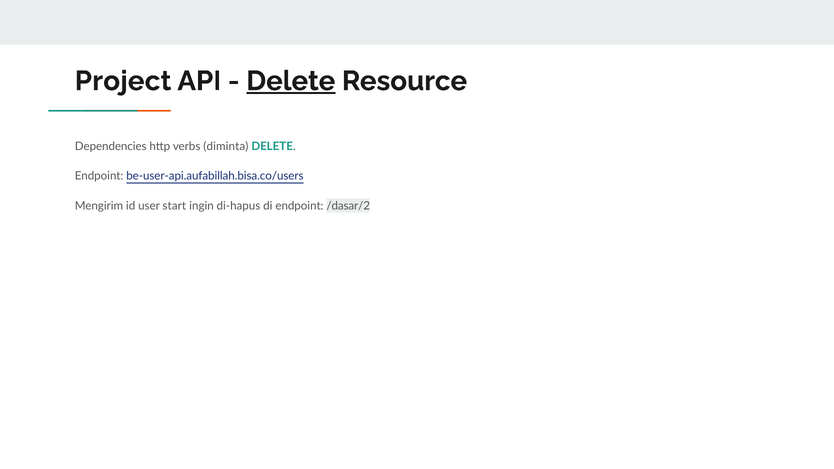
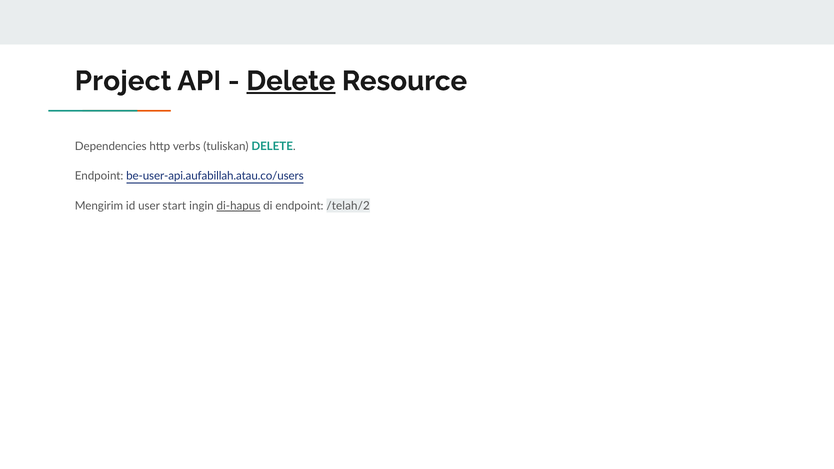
diminta: diminta -> tuliskan
be-user-api.aufabillah.bisa.co/users: be-user-api.aufabillah.bisa.co/users -> be-user-api.aufabillah.atau.co/users
di-hapus underline: none -> present
/dasar/2: /dasar/2 -> /telah/2
